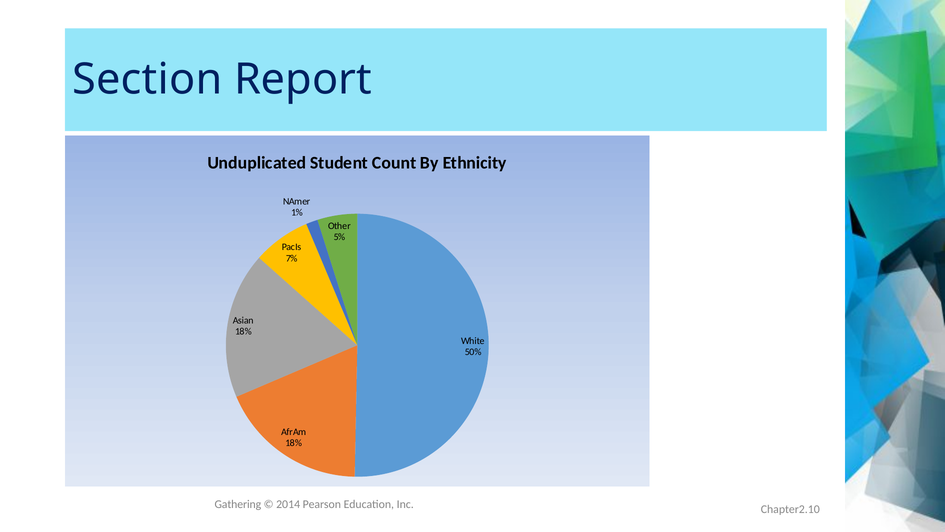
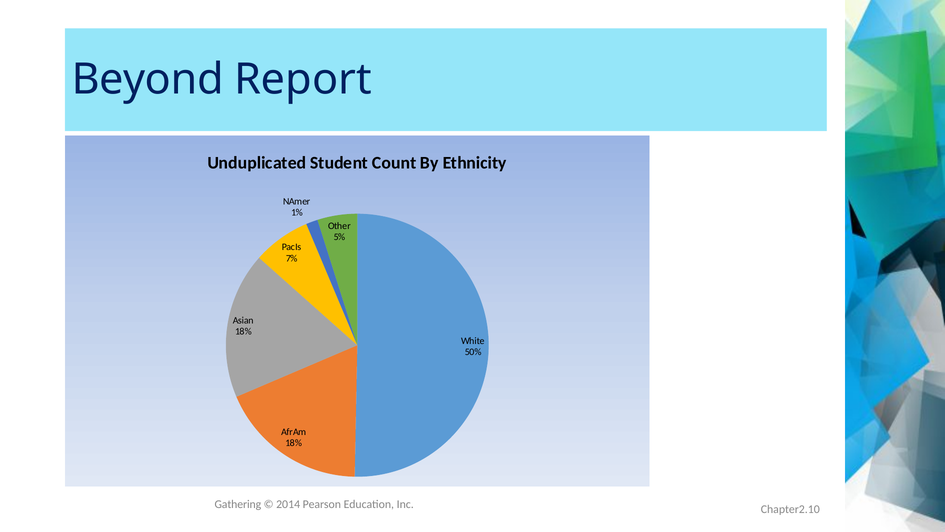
Section: Section -> Beyond
